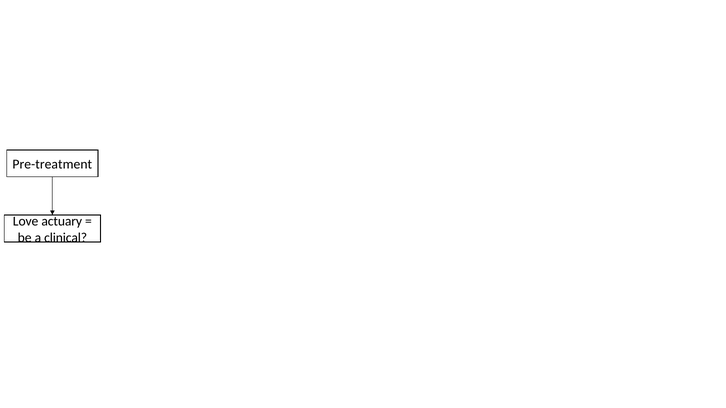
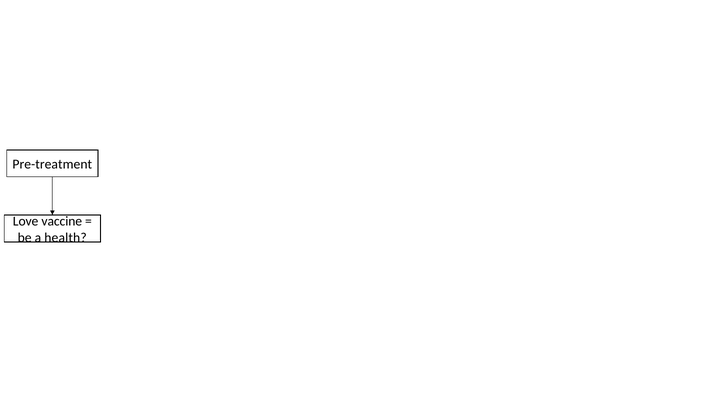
actuary: actuary -> vaccine
clinical: clinical -> health
